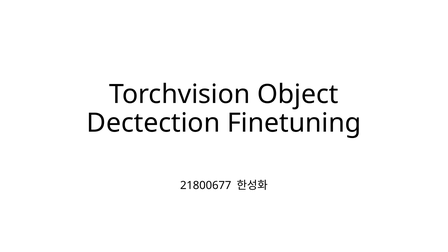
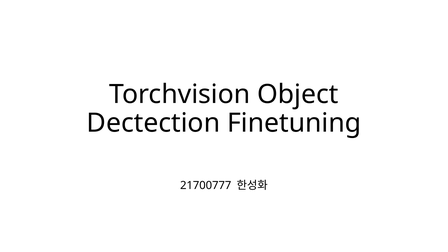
21800677: 21800677 -> 21700777
